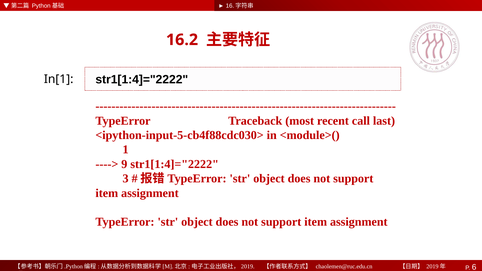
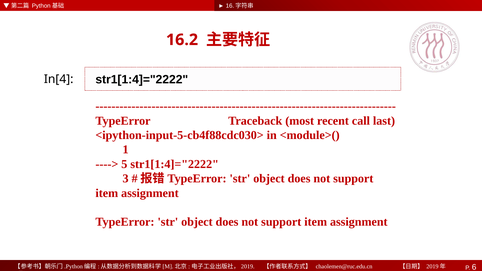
In[1: In[1 -> In[4
9: 9 -> 5
